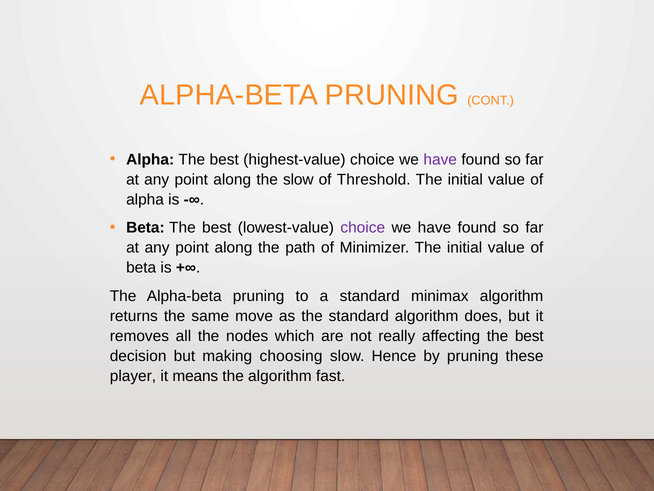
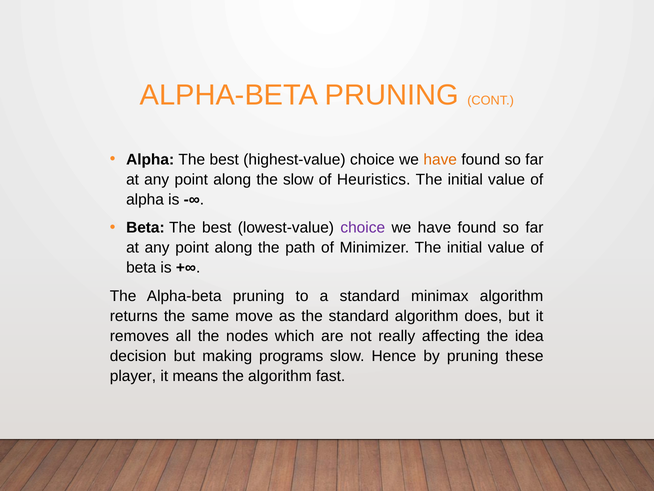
have at (440, 159) colour: purple -> orange
Threshold: Threshold -> Heuristics
affecting the best: best -> idea
choosing: choosing -> programs
